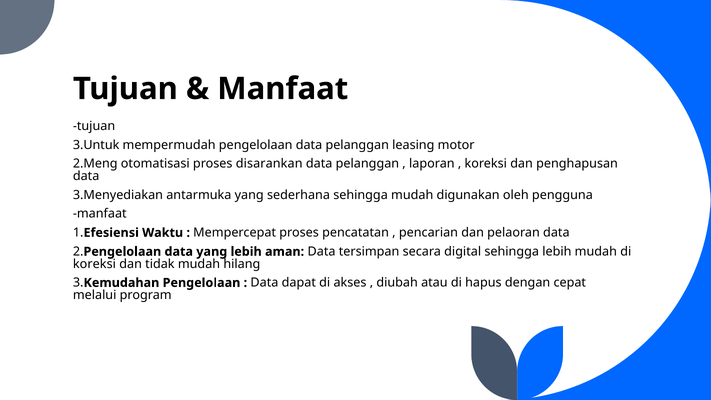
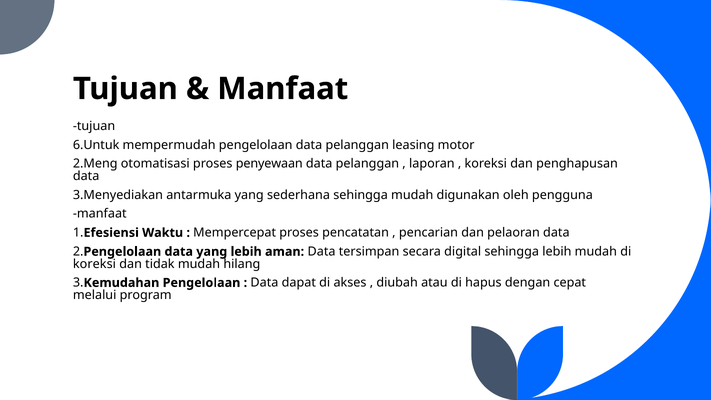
3.Untuk: 3.Untuk -> 6.Untuk
disarankan: disarankan -> penyewaan
